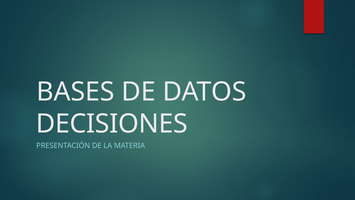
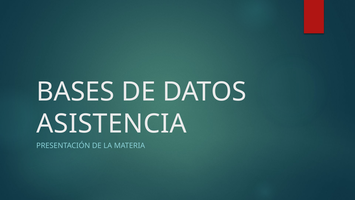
DECISIONES: DECISIONES -> ASISTENCIA
